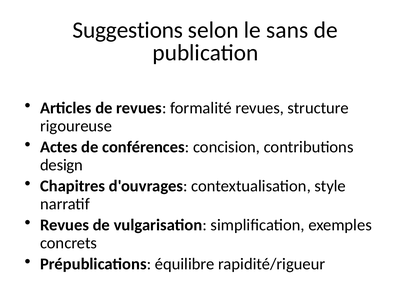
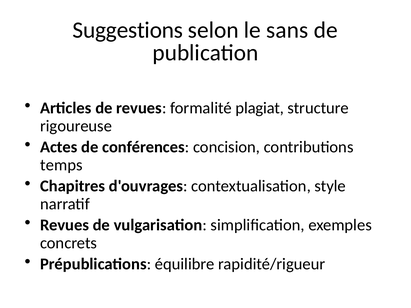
formalité revues: revues -> plagiat
design: design -> temps
